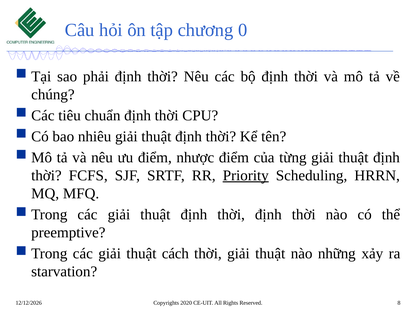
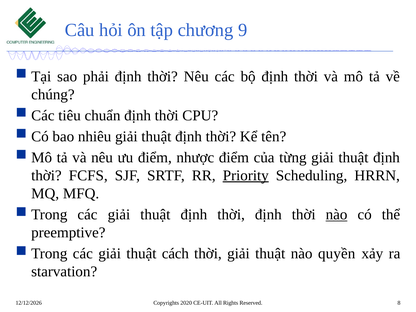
0: 0 -> 9
nào at (337, 215) underline: none -> present
những: những -> quyền
